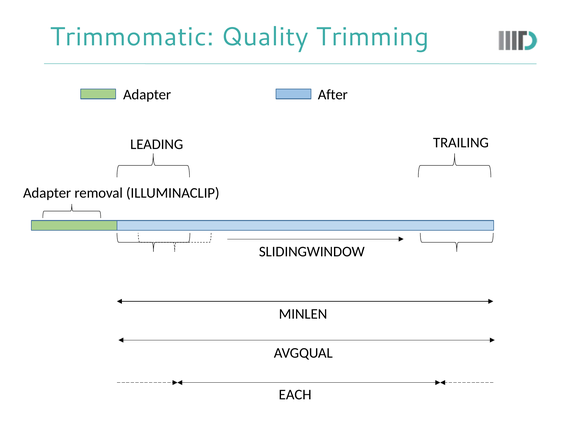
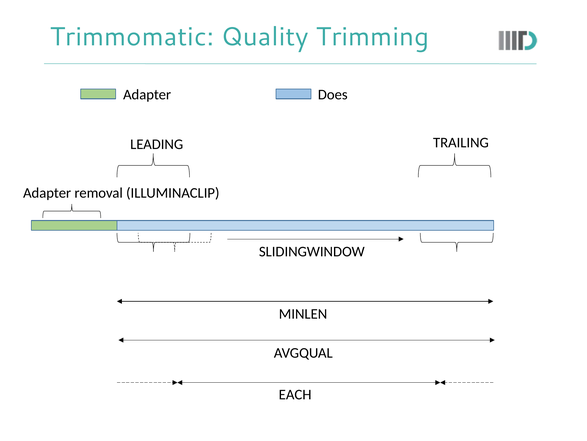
After: After -> Does
